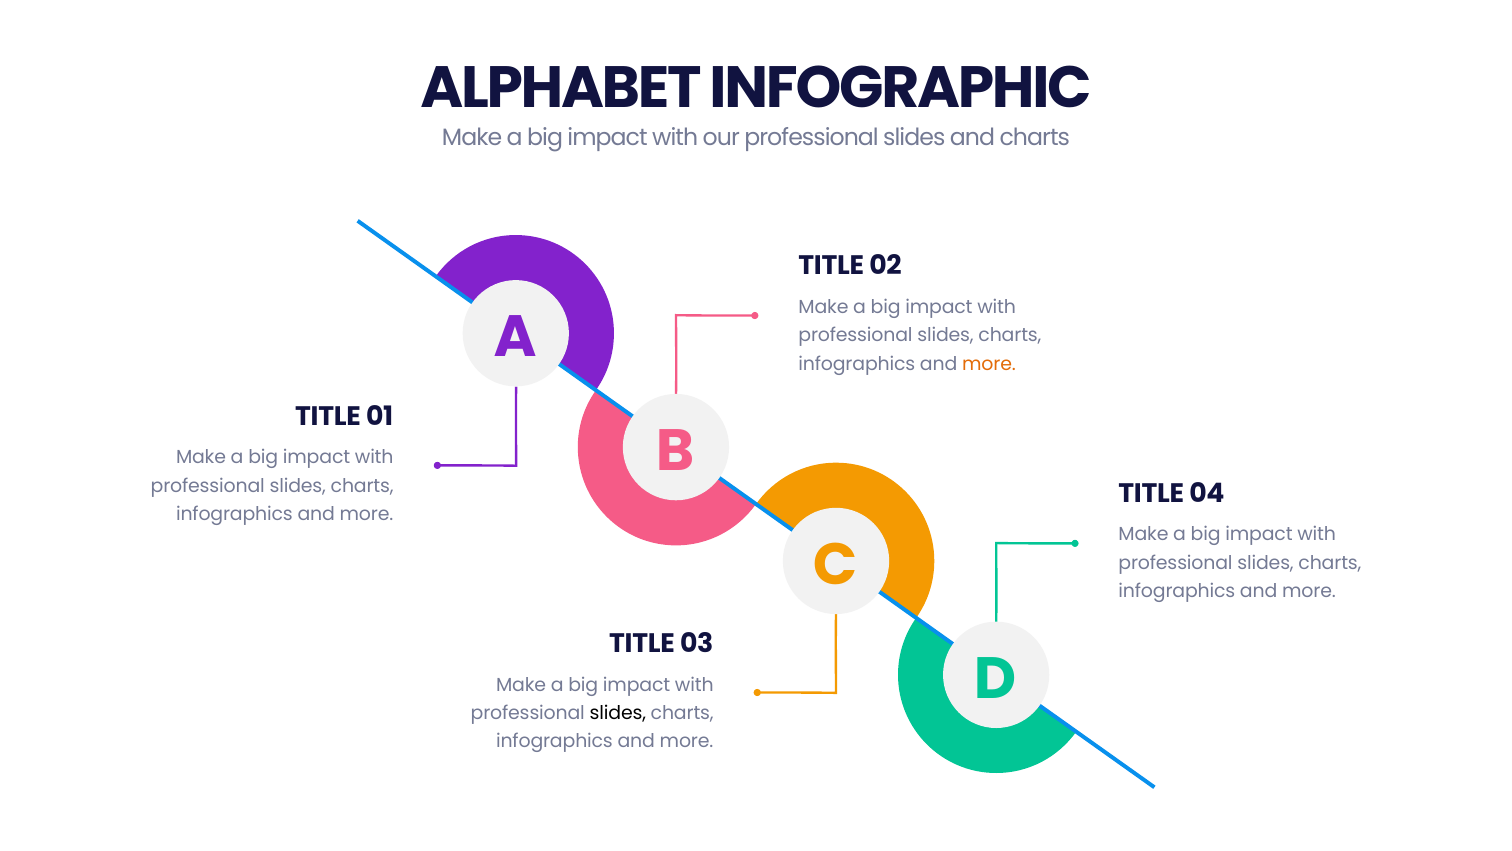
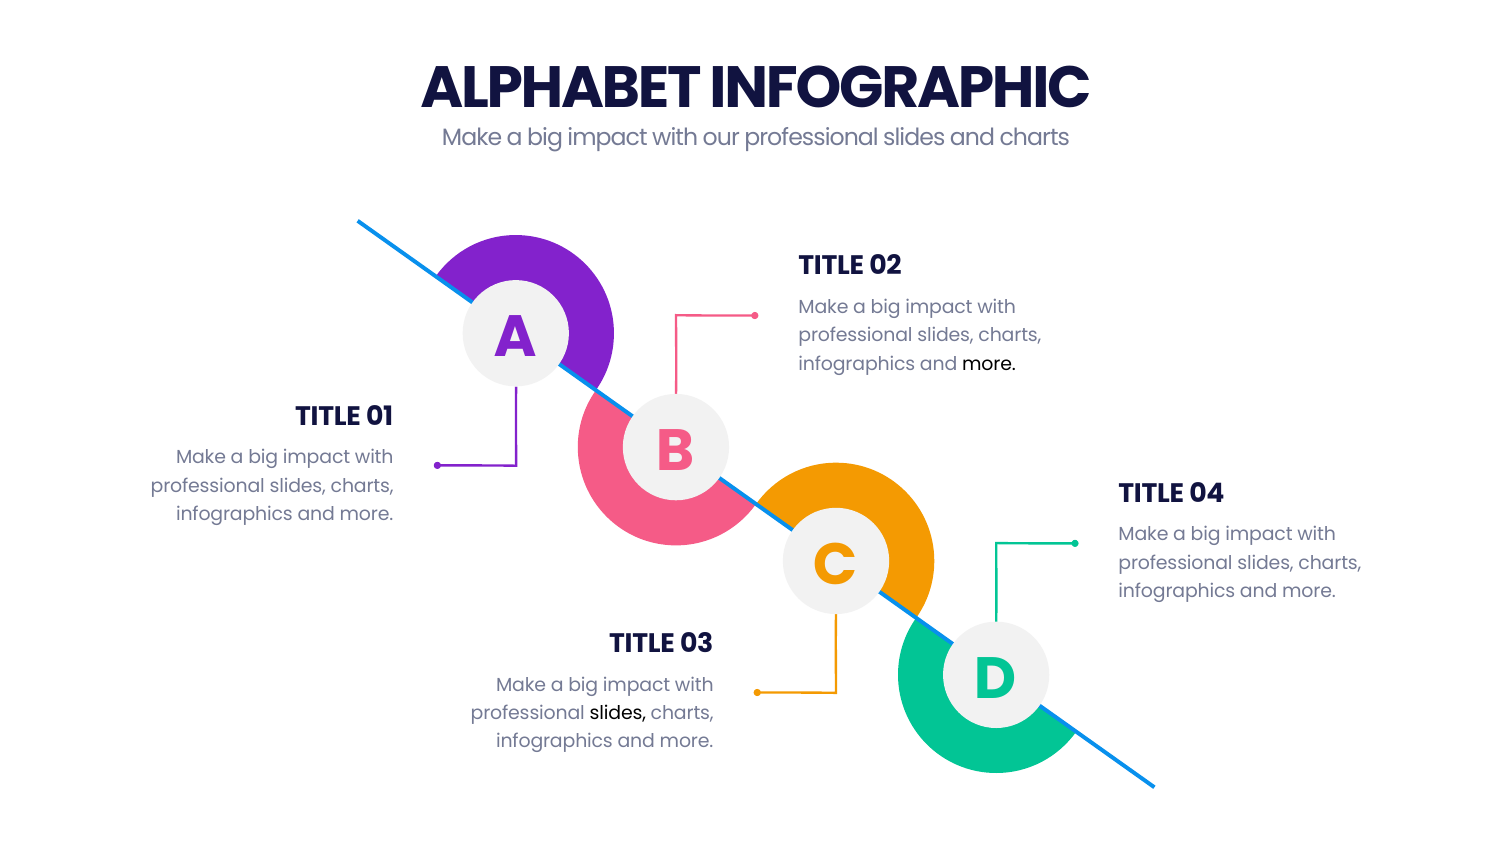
more at (989, 364) colour: orange -> black
